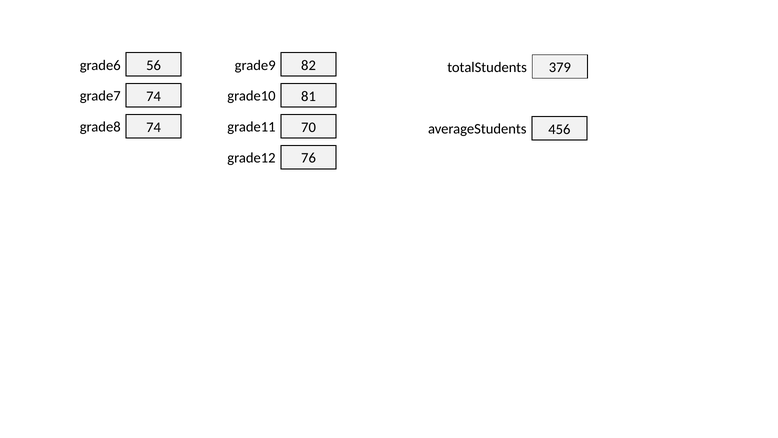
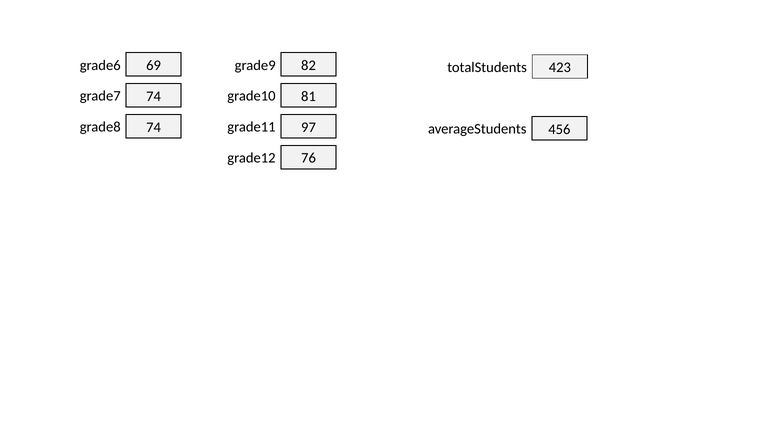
56: 56 -> 69
379: 379 -> 423
70: 70 -> 97
